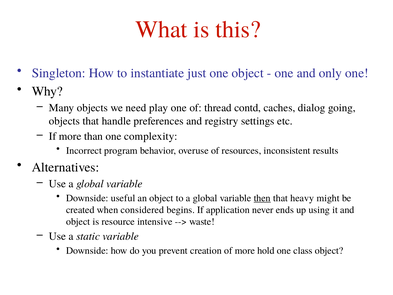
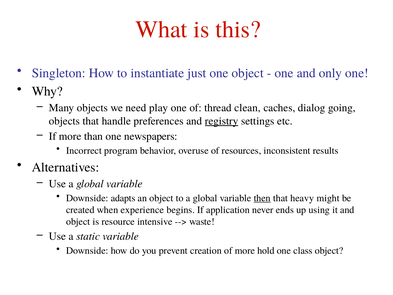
contd: contd -> clean
registry underline: none -> present
complexity: complexity -> newspapers
useful: useful -> adapts
considered: considered -> experience
